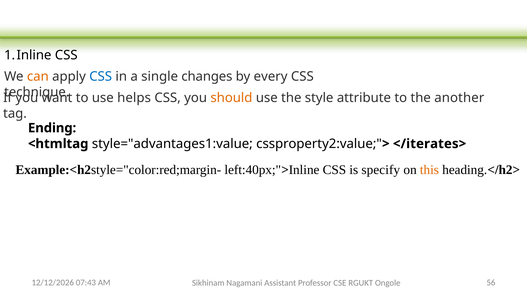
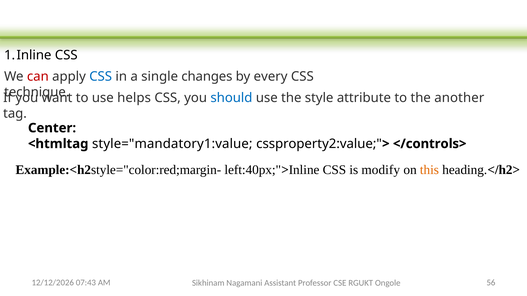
can colour: orange -> red
should colour: orange -> blue
Ending: Ending -> Center
style="advantages1:value: style="advantages1:value -> style="mandatory1:value
</iterates>: </iterates> -> </controls>
specify: specify -> modify
